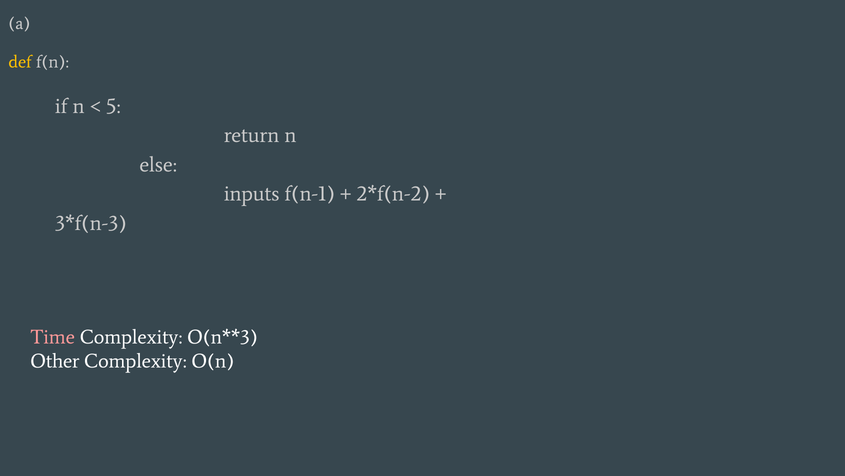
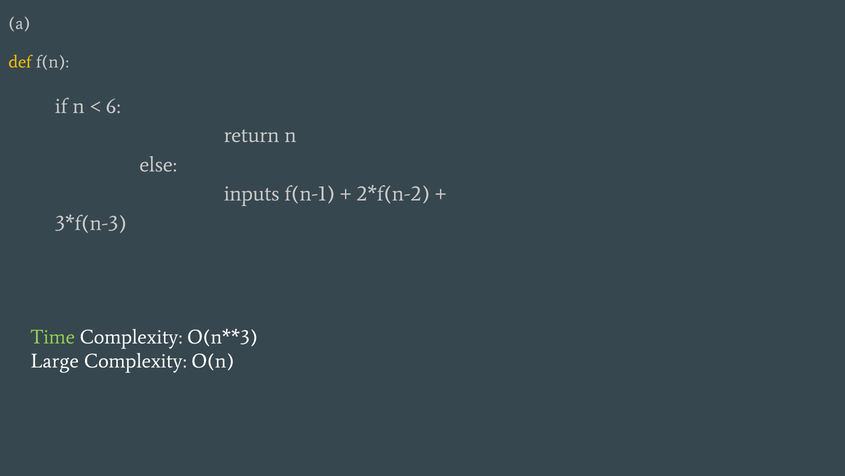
5: 5 -> 6
Time colour: pink -> light green
Other: Other -> Large
